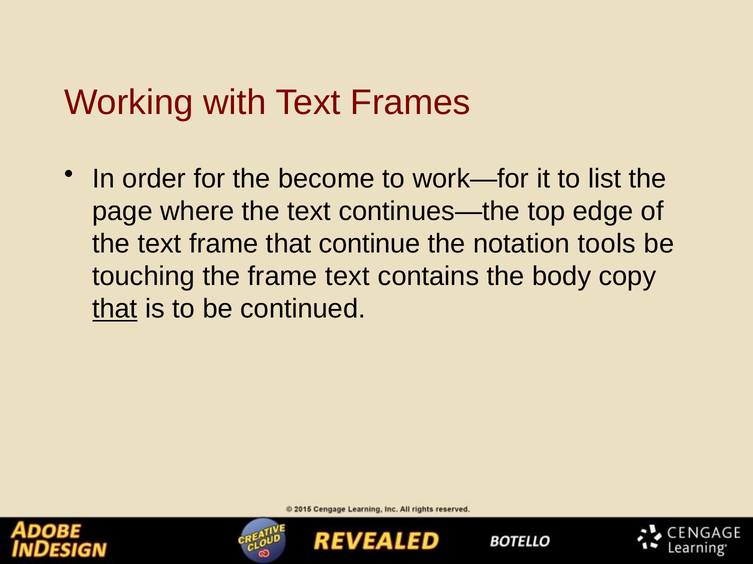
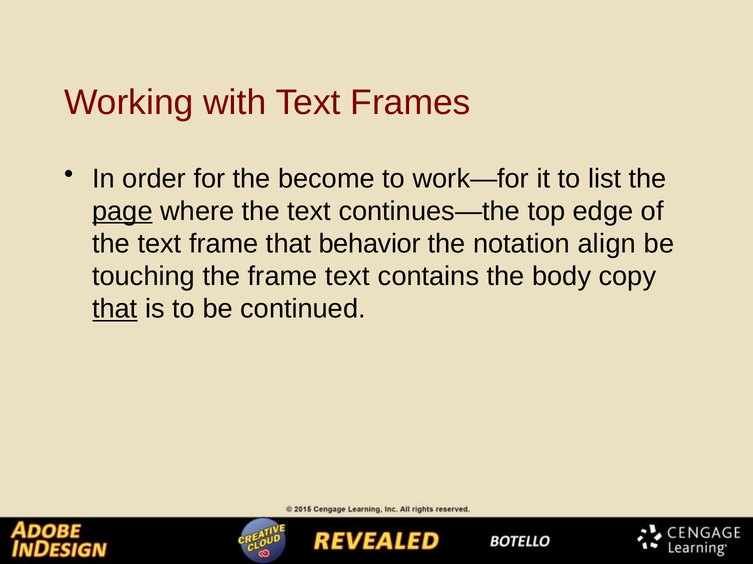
page underline: none -> present
continue: continue -> behavior
tools: tools -> align
